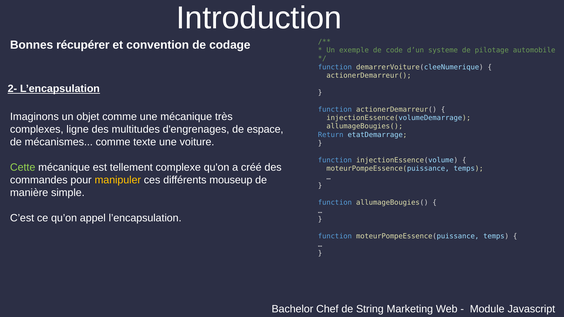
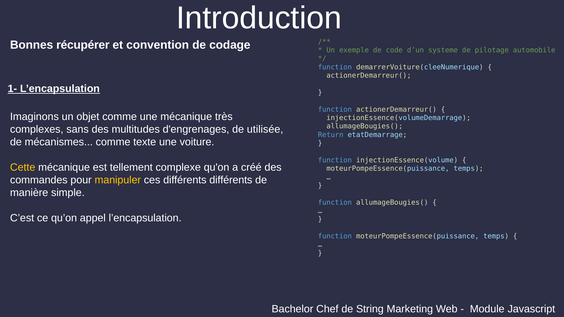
2-: 2- -> 1-
ligne: ligne -> sans
espace: espace -> utilisée
Cette colour: light green -> yellow
différents mouseup: mouseup -> différents
